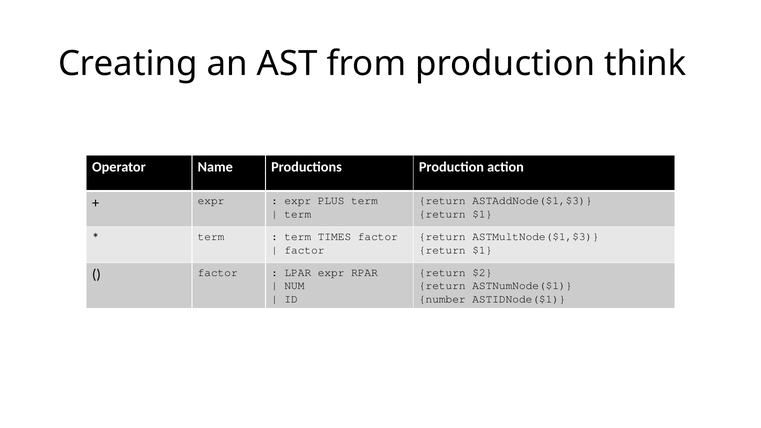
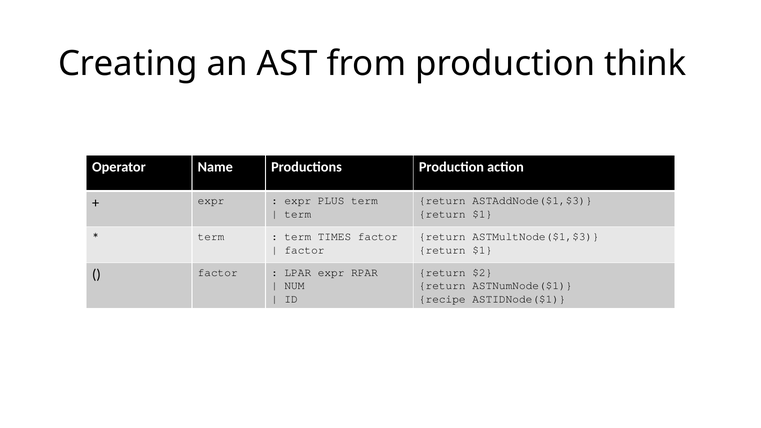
number: number -> recipe
